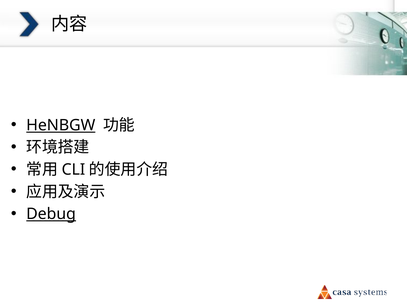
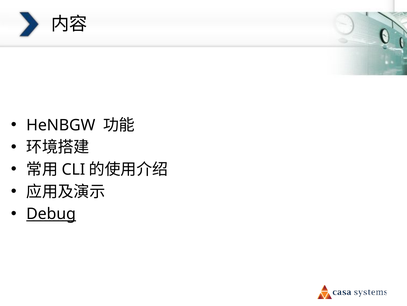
HeNBGW underline: present -> none
